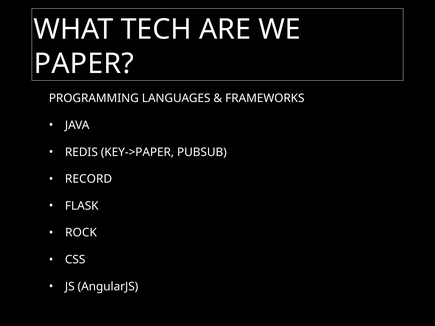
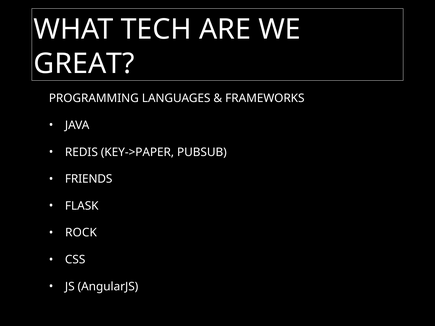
PAPER: PAPER -> GREAT
RECORD: RECORD -> FRIENDS
